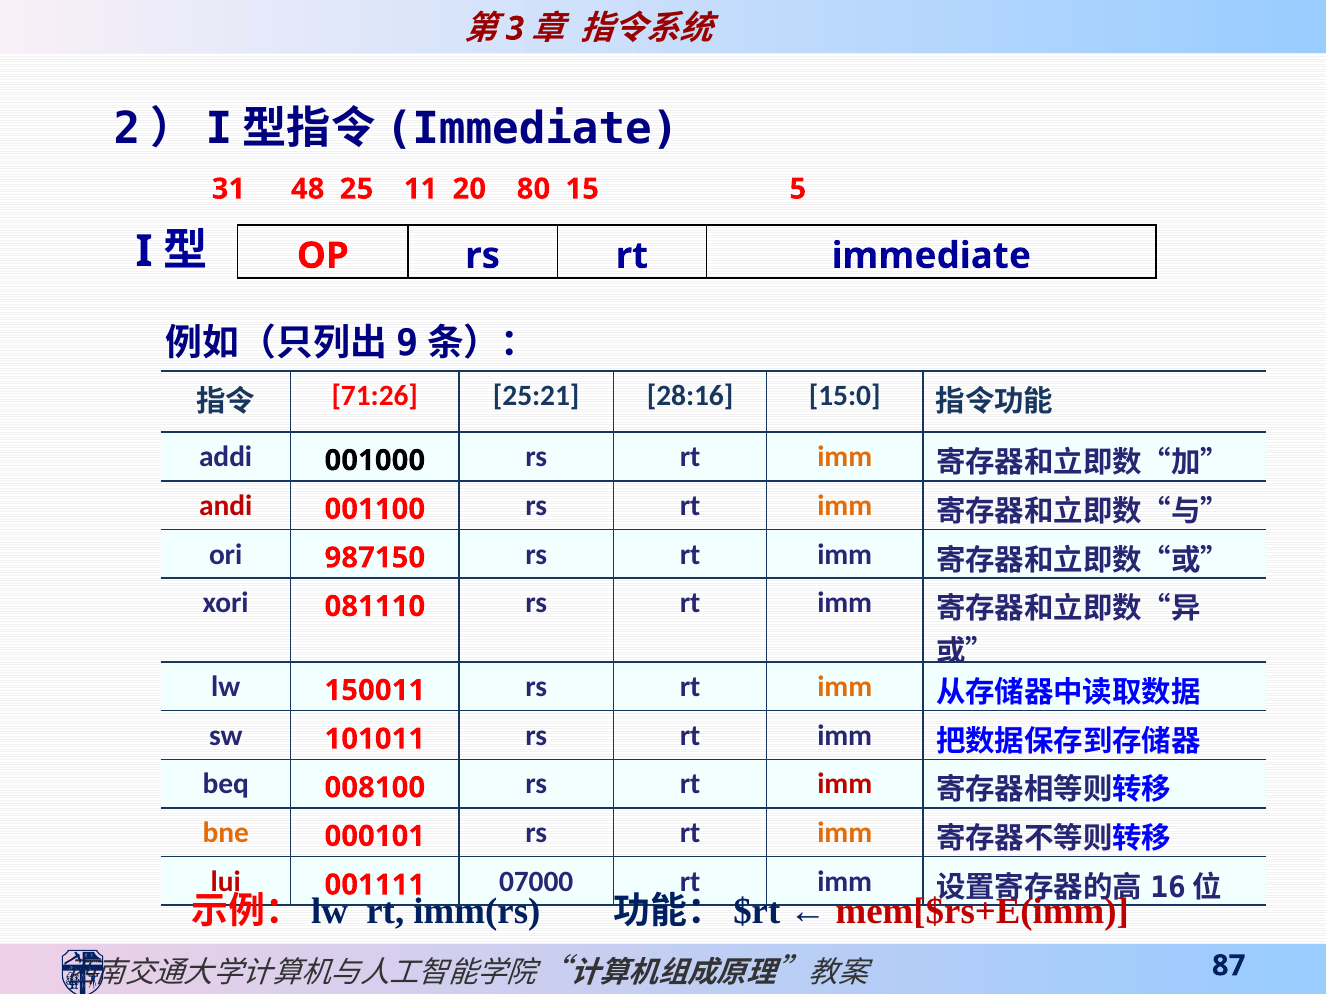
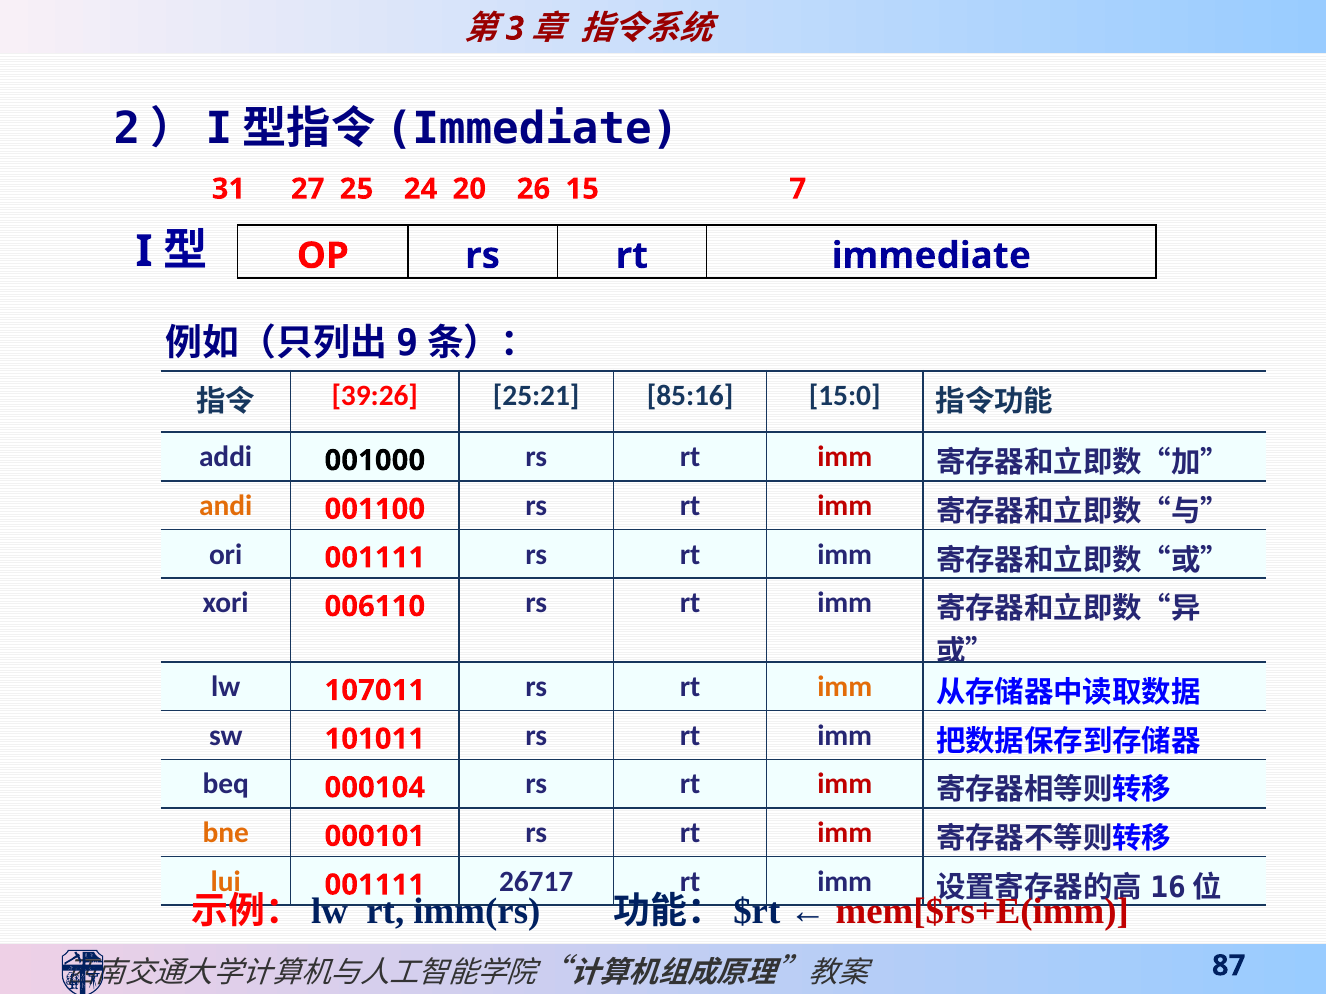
48: 48 -> 27
11: 11 -> 24
80: 80 -> 26
5: 5 -> 7
71:26: 71:26 -> 39:26
28:16: 28:16 -> 85:16
imm at (845, 457) colour: orange -> red
andi colour: red -> orange
imm at (845, 506) colour: orange -> red
ori 987150: 987150 -> 001111
081110: 081110 -> 006110
150011: 150011 -> 107011
008100: 008100 -> 000104
imm at (845, 833) colour: orange -> red
lui colour: red -> orange
07000: 07000 -> 26717
